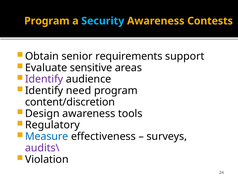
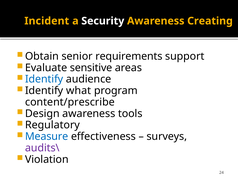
Program at (47, 21): Program -> Incident
Security colour: light blue -> white
Contests: Contests -> Creating
Identify at (44, 79) colour: purple -> blue
need: need -> what
content/discretion: content/discretion -> content/prescribe
